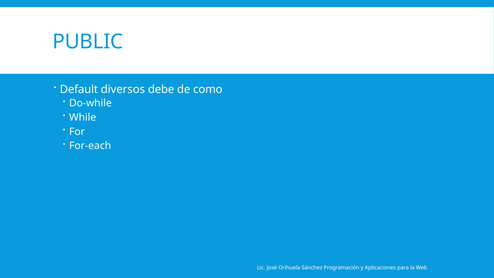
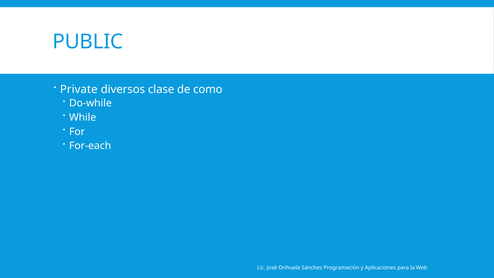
Default: Default -> Private
debe: debe -> clase
